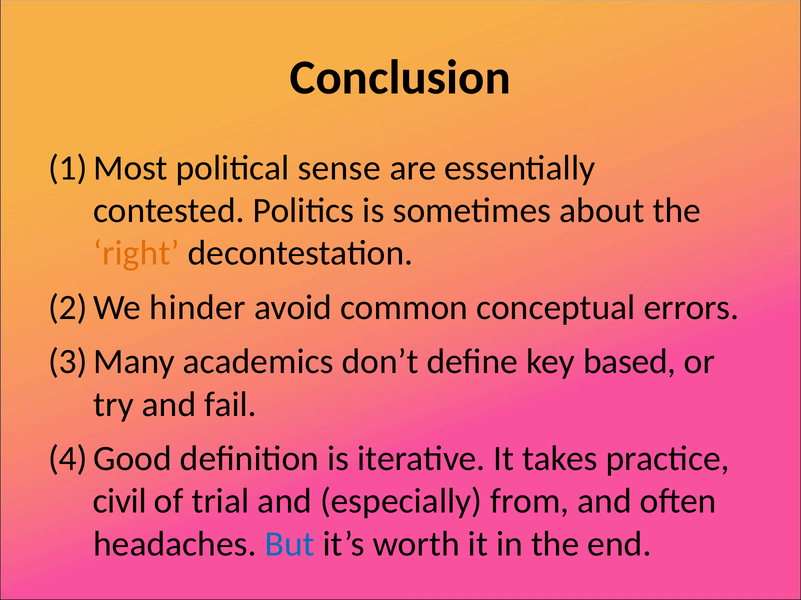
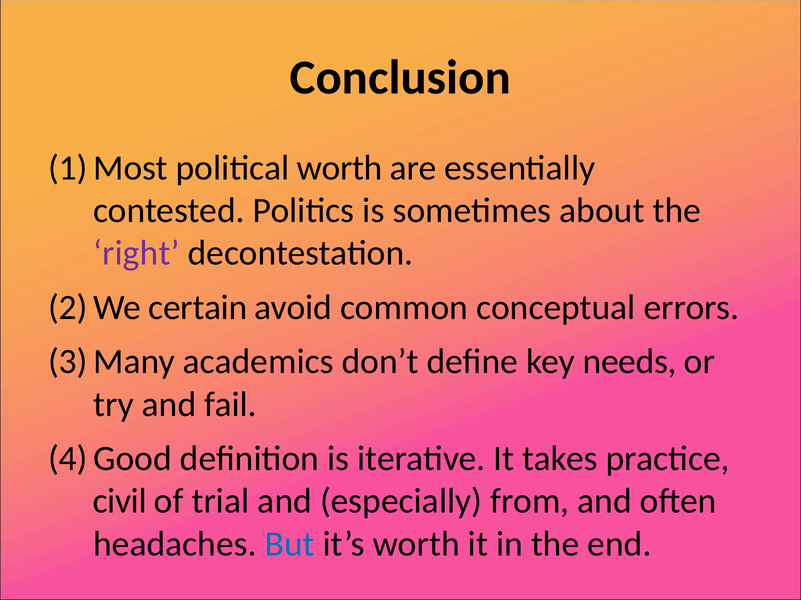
political sense: sense -> worth
right colour: orange -> purple
hinder: hinder -> certain
based: based -> needs
